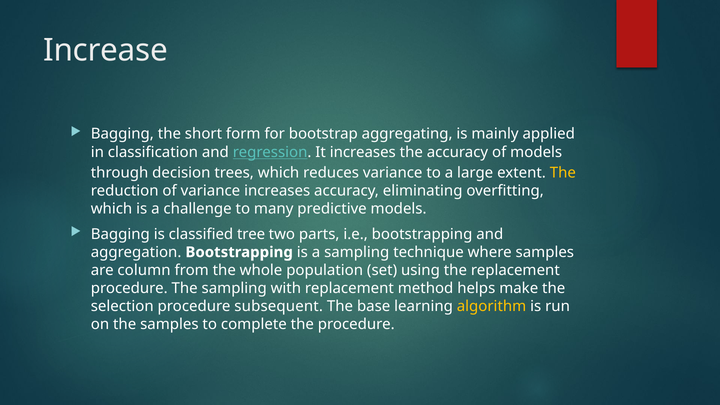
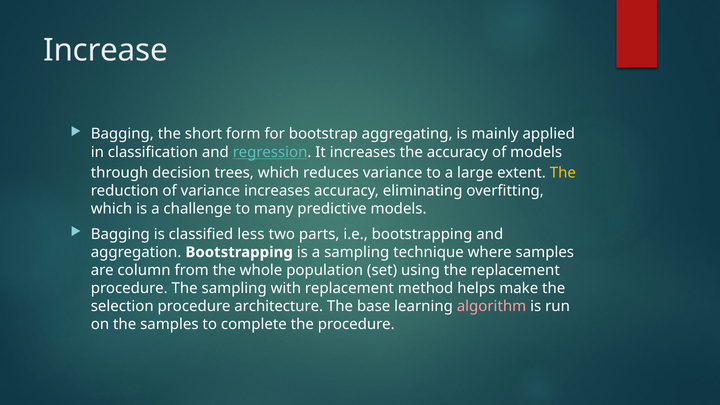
tree: tree -> less
subsequent: subsequent -> architecture
algorithm colour: yellow -> pink
